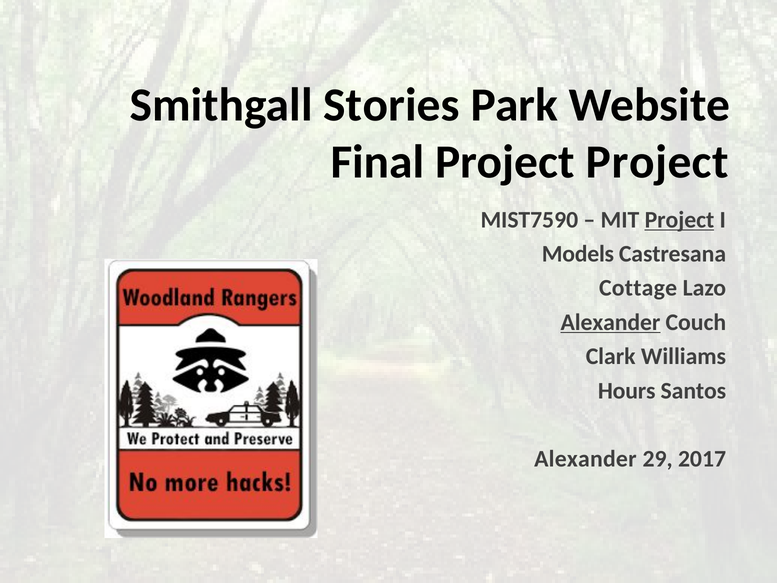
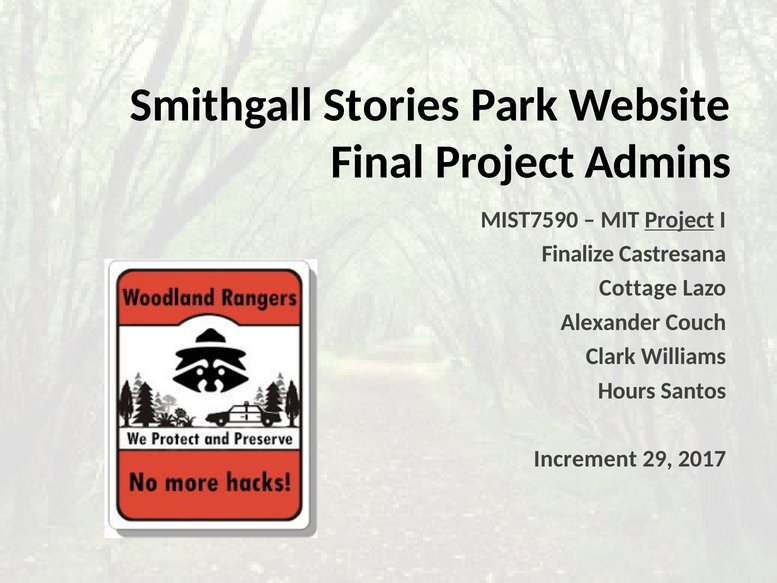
Project Project: Project -> Admins
Models: Models -> Finalize
Alexander at (610, 322) underline: present -> none
Alexander at (585, 459): Alexander -> Increment
